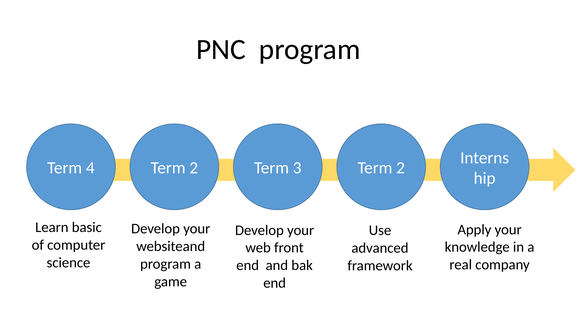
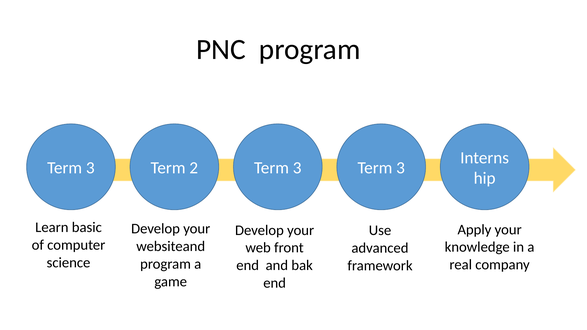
4 at (90, 168): 4 -> 3
3 Term 2: 2 -> 3
